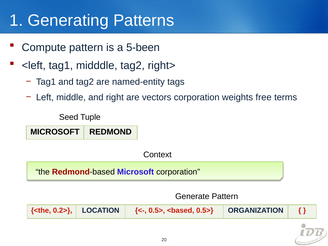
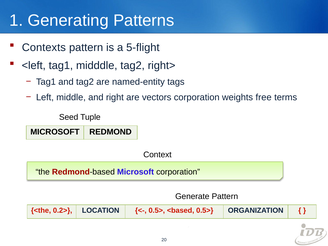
Compute: Compute -> Contexts
5-been: 5-been -> 5-flight
